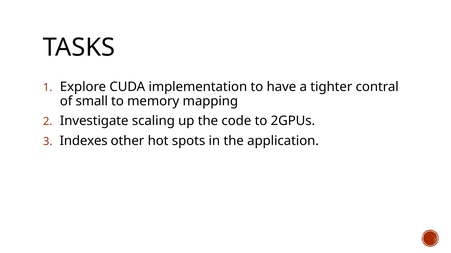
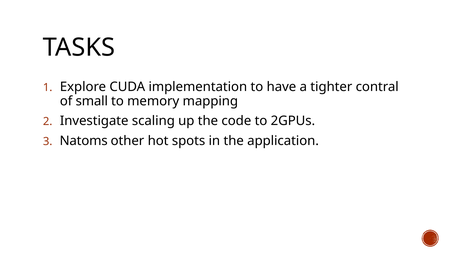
Indexes: Indexes -> Natoms
